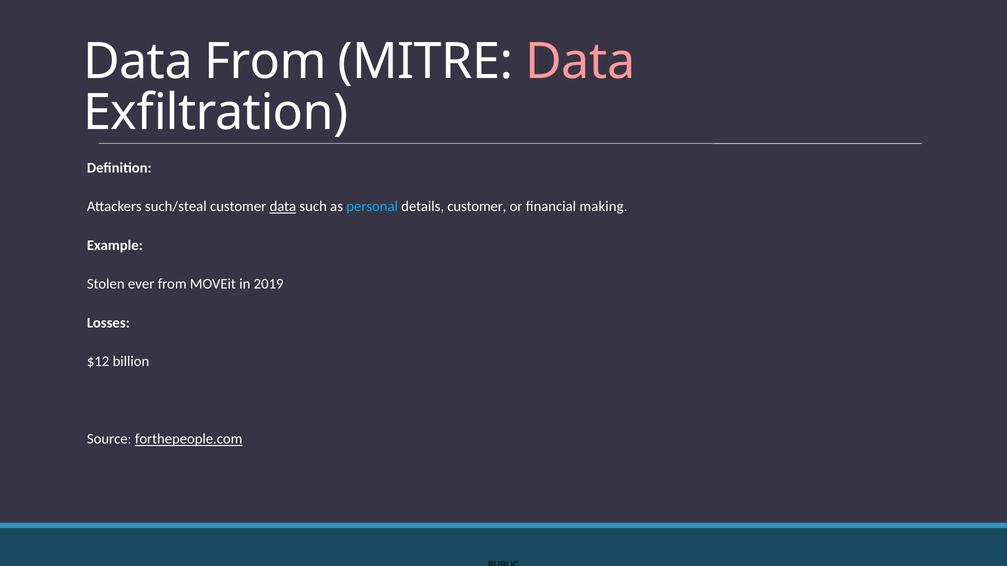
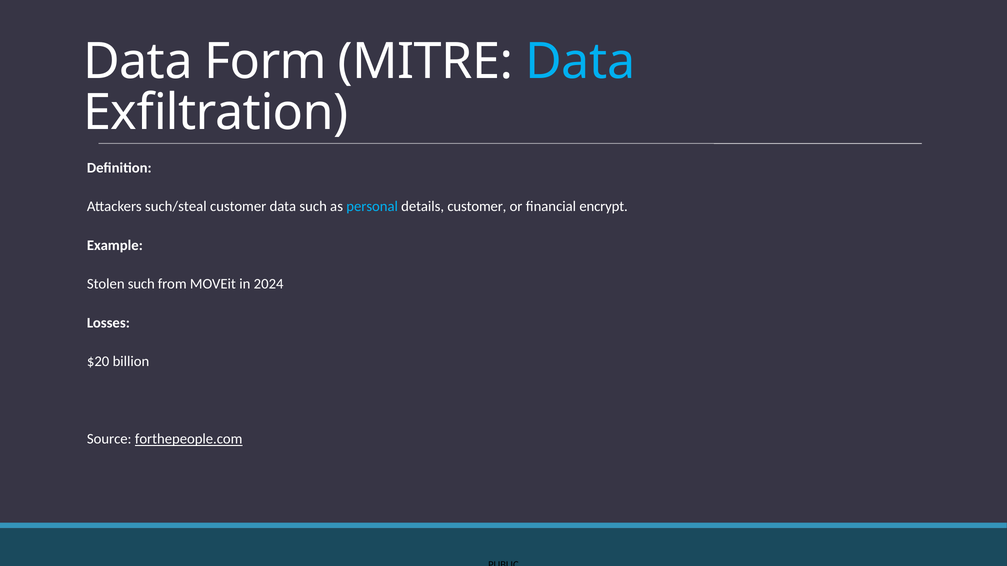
Data From: From -> Form
Data at (580, 62) colour: pink -> light blue
data at (283, 207) underline: present -> none
making: making -> encrypt
Stolen ever: ever -> such
2019: 2019 -> 2024
$12: $12 -> $20
